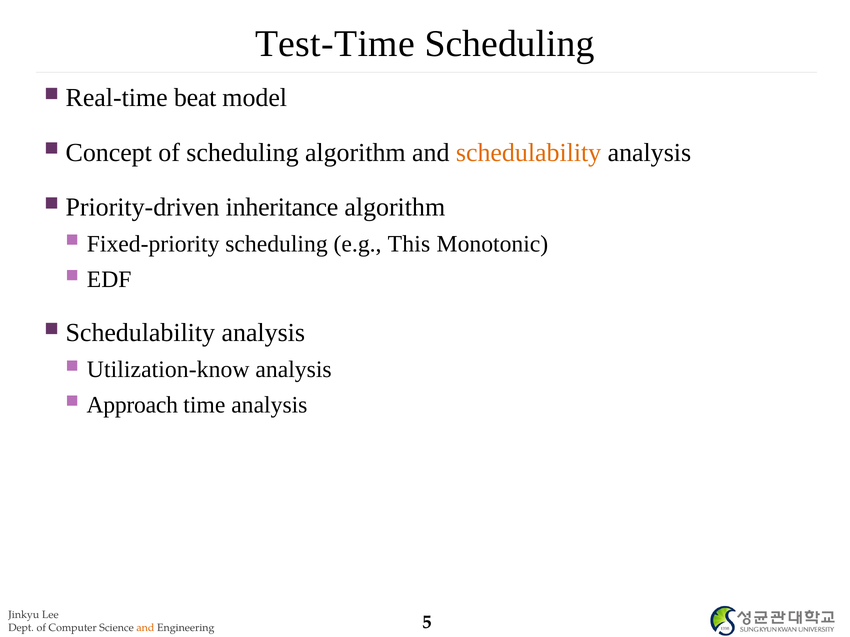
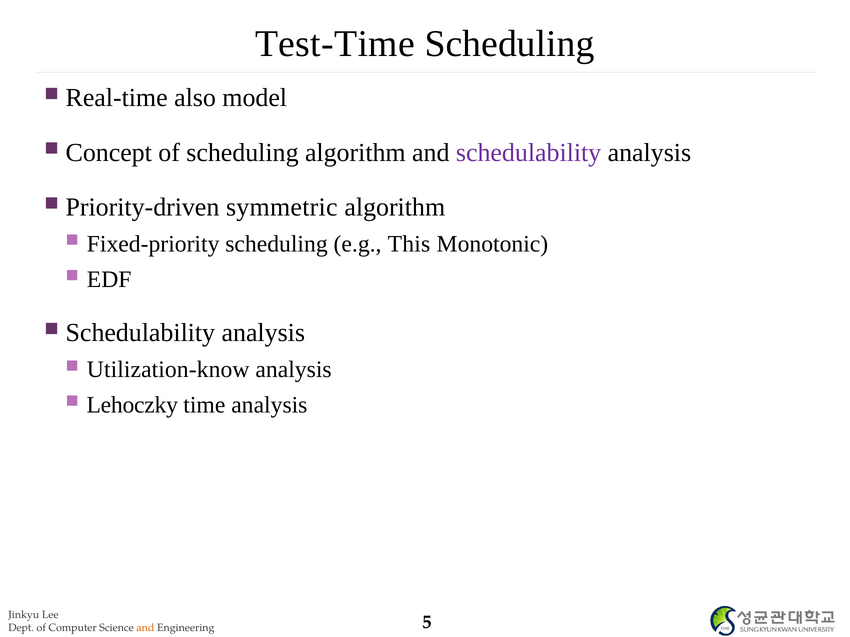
beat: beat -> also
schedulability at (529, 153) colour: orange -> purple
inheritance: inheritance -> symmetric
Approach: Approach -> Lehoczky
